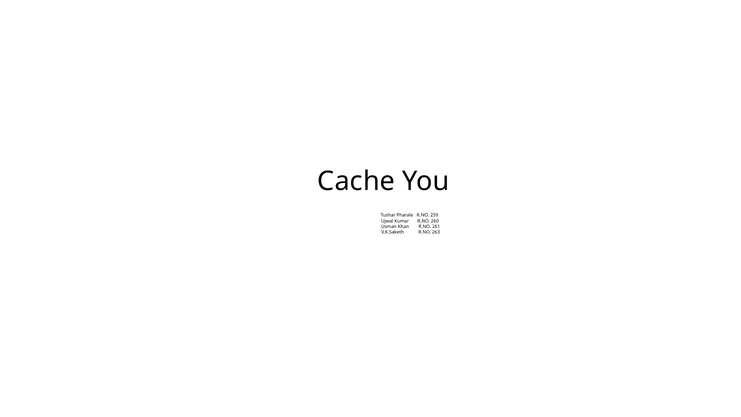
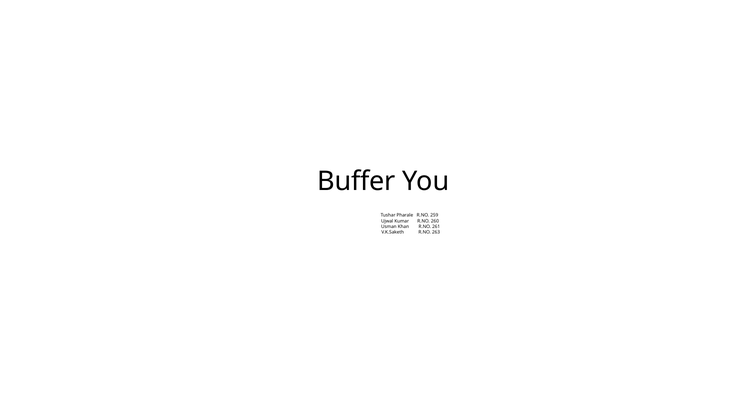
Cache: Cache -> Buffer
